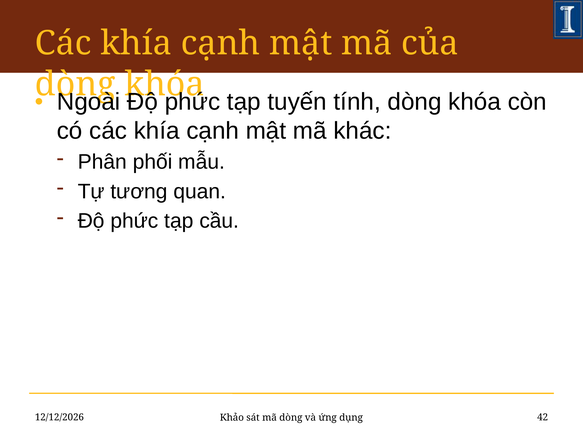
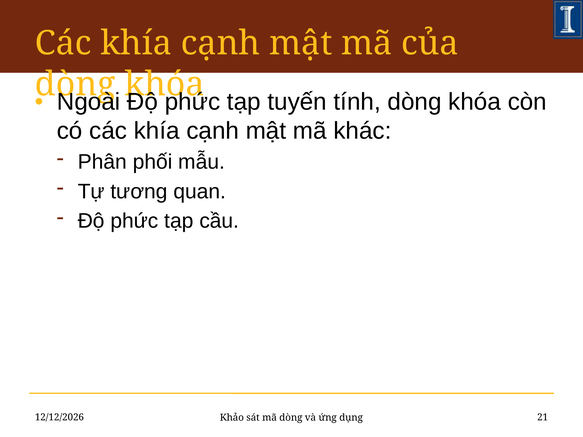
42: 42 -> 21
